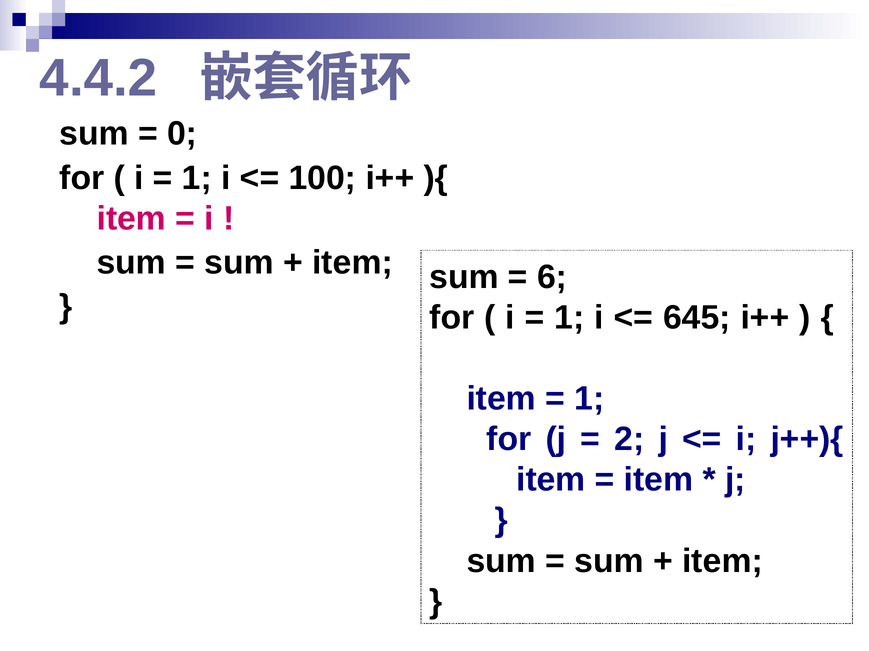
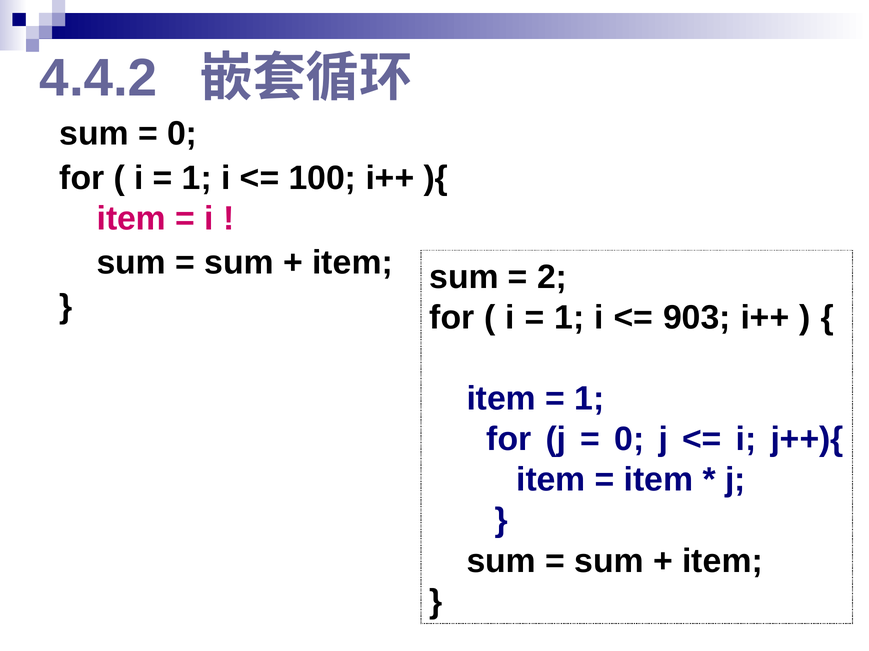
6: 6 -> 2
645: 645 -> 903
2 at (629, 440): 2 -> 0
